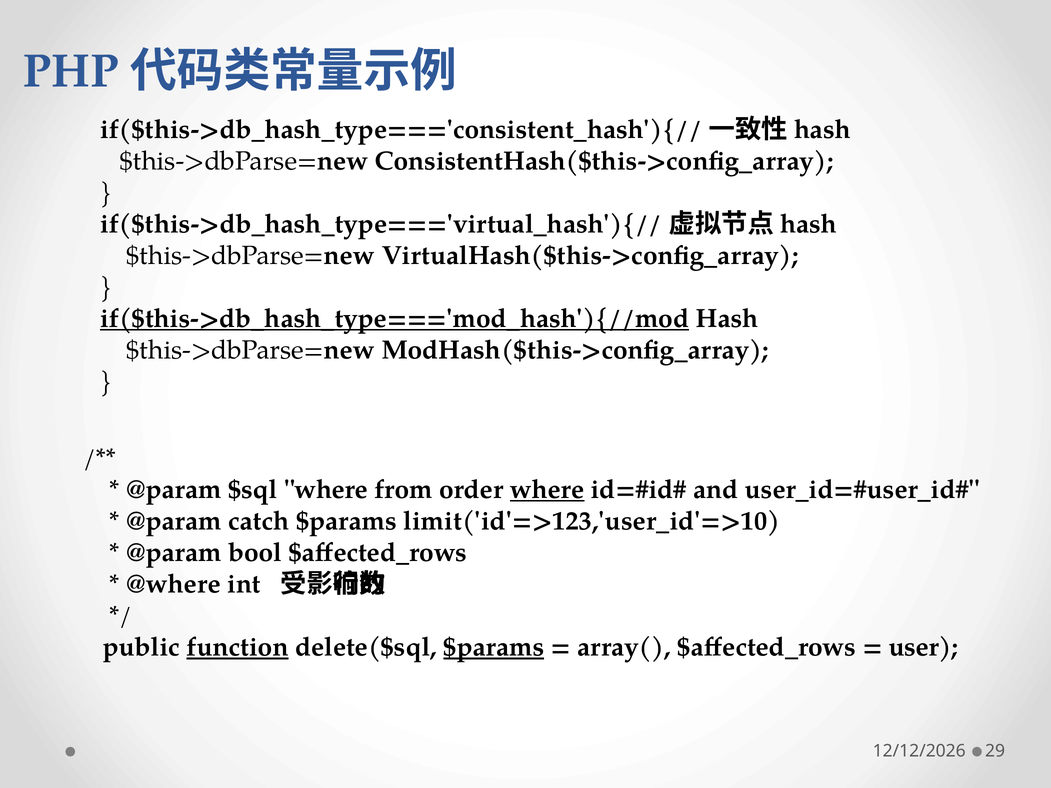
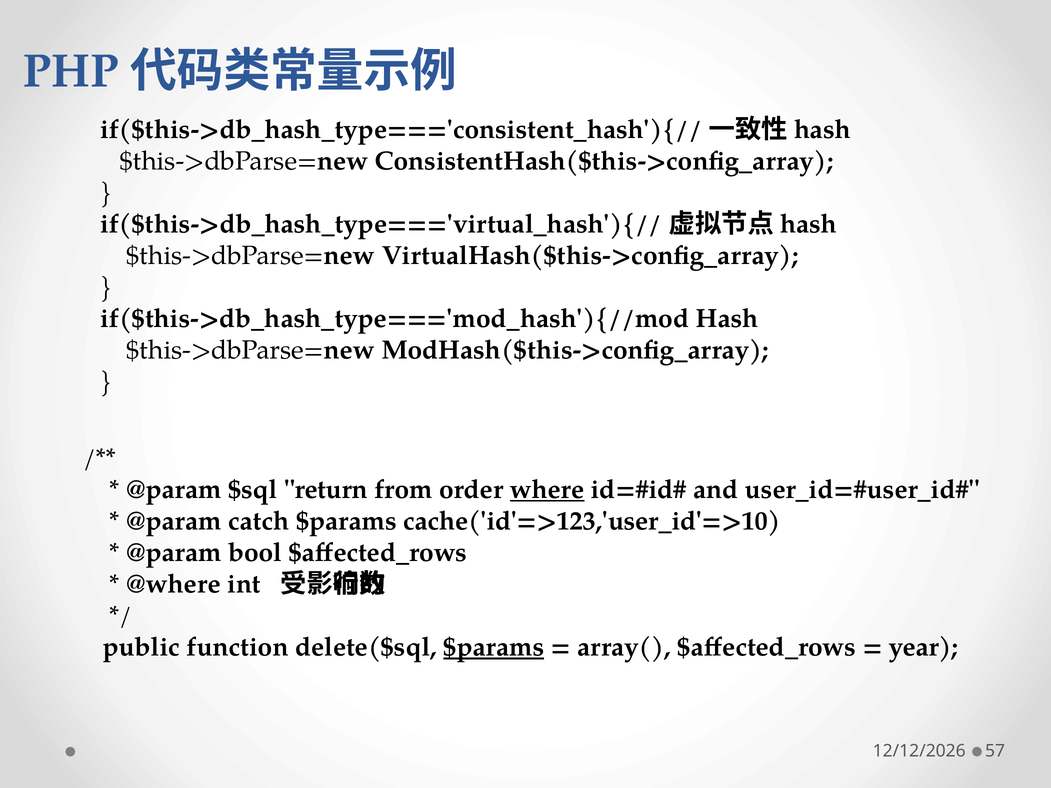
if($this->db_hash_type==='mod_hash'){//mod underline: present -> none
$sql where: where -> return
limit('id'=>123,'user_id'=>10: limit('id'=>123,'user_id'=>10 -> cache('id'=>123,'user_id'=>10
function underline: present -> none
user: user -> year
29: 29 -> 57
